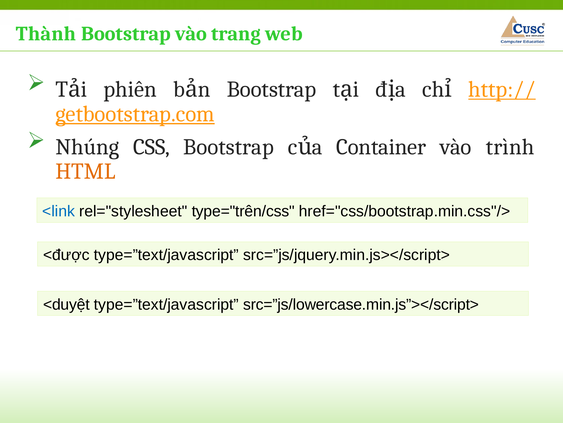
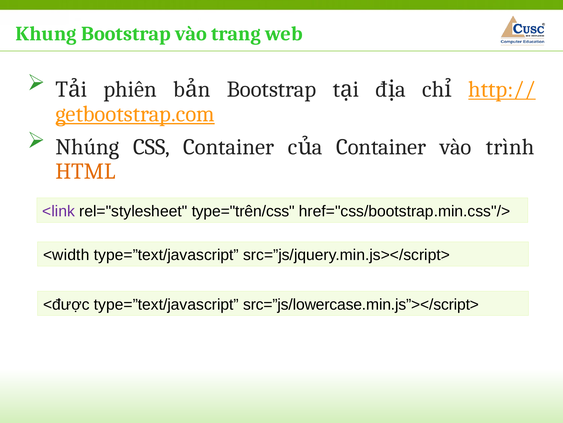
Thành: Thành -> Khung
CSS Bootstrap: Bootstrap -> Container
<link colour: blue -> purple
<được: <được -> <width
<duyệt: <duyệt -> <được
